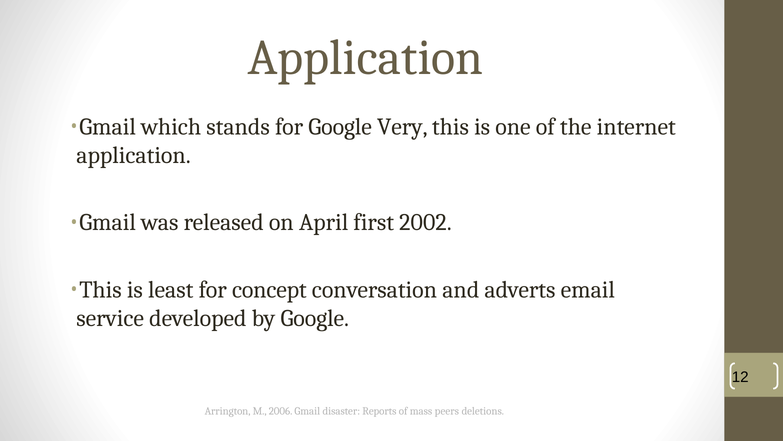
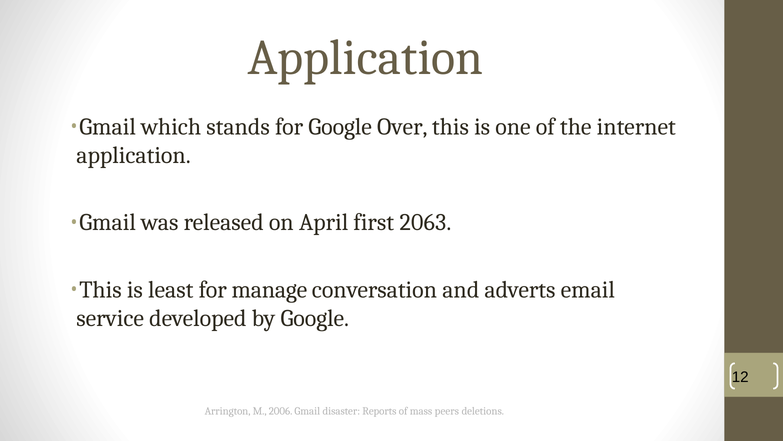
Very: Very -> Over
2002: 2002 -> 2063
concept: concept -> manage
